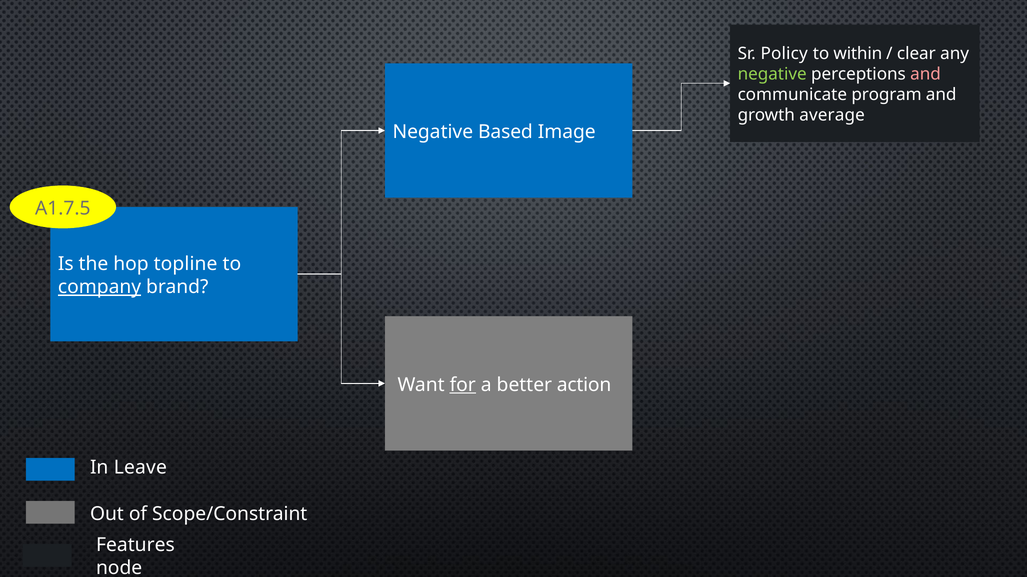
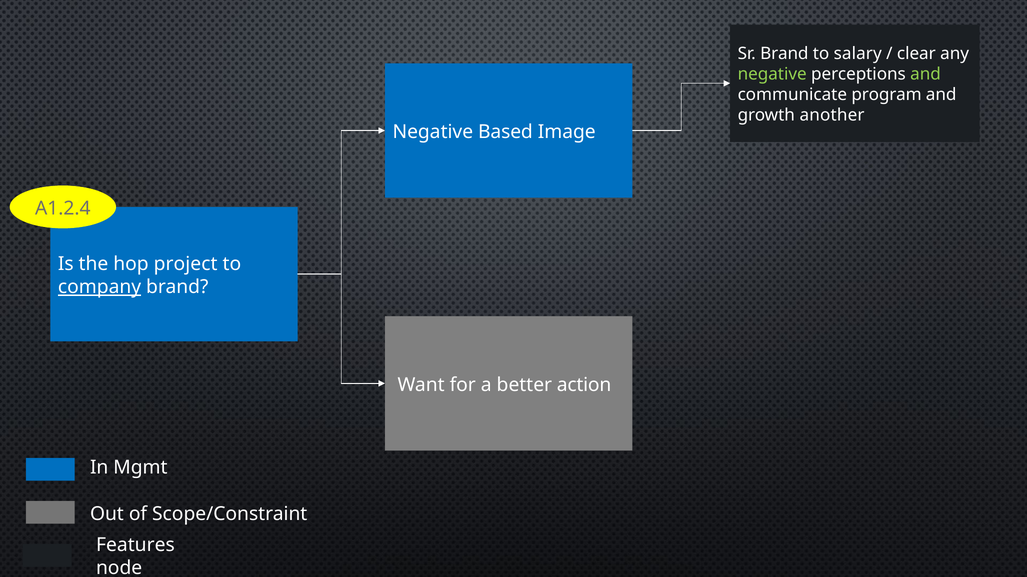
Sr Policy: Policy -> Brand
within: within -> salary
and at (926, 74) colour: pink -> light green
average: average -> another
A1.7.5: A1.7.5 -> A1.2.4
topline: topline -> project
for underline: present -> none
Leave: Leave -> Mgmt
